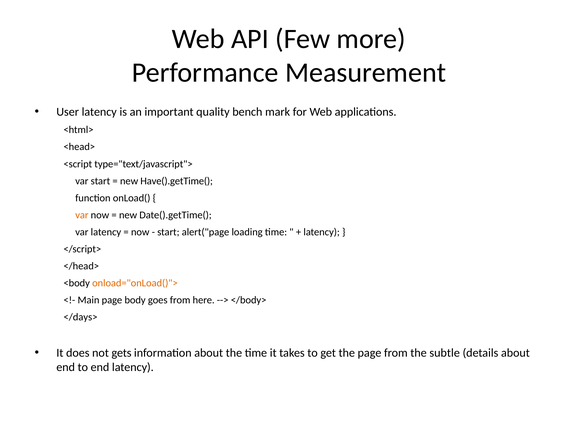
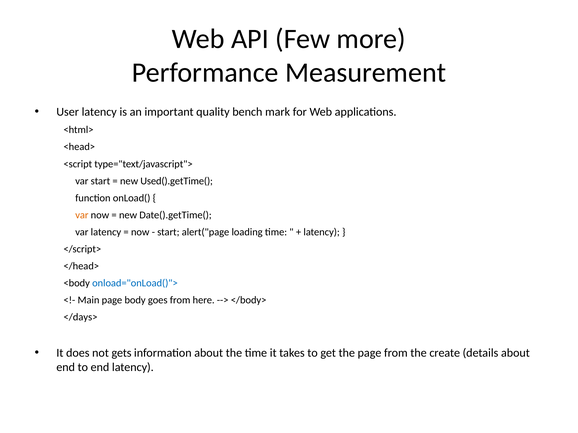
Have().getTime(: Have().getTime( -> Used().getTime(
onload="onLoad()"> colour: orange -> blue
subtle: subtle -> create
